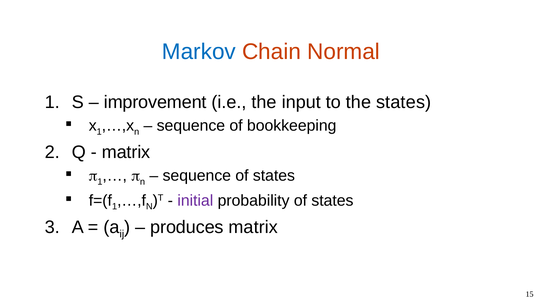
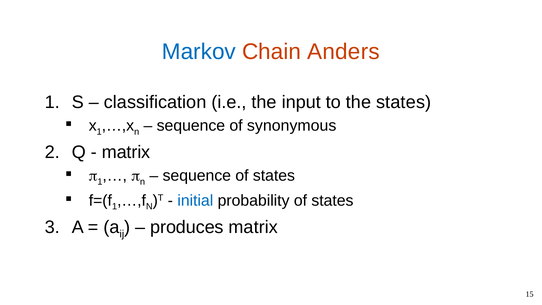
Normal: Normal -> Anders
improvement: improvement -> classification
bookkeeping: bookkeeping -> synonymous
initial colour: purple -> blue
